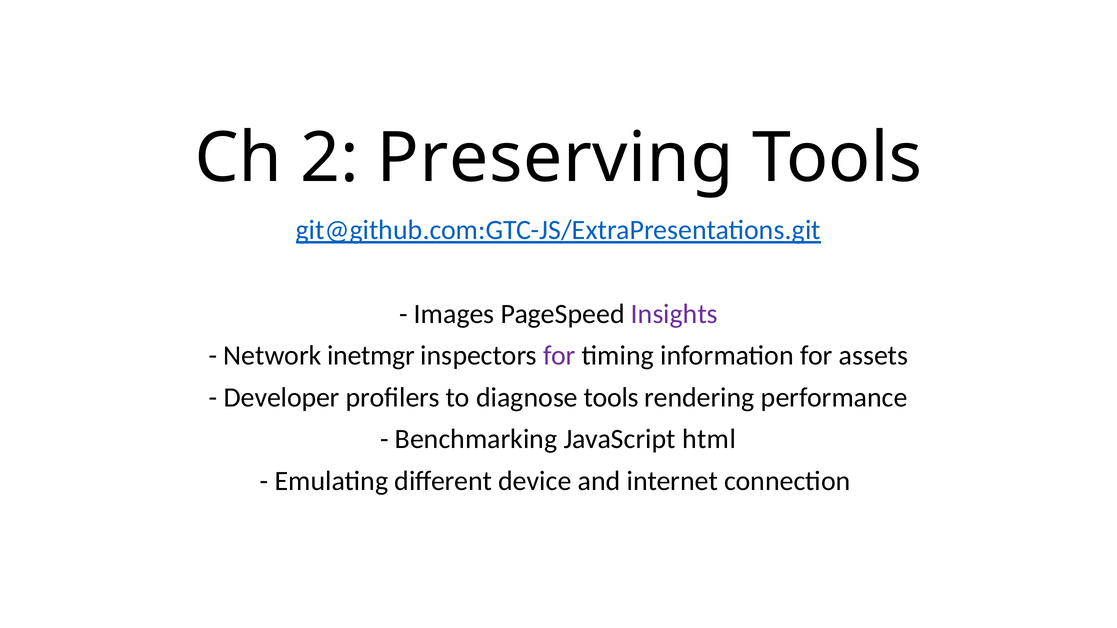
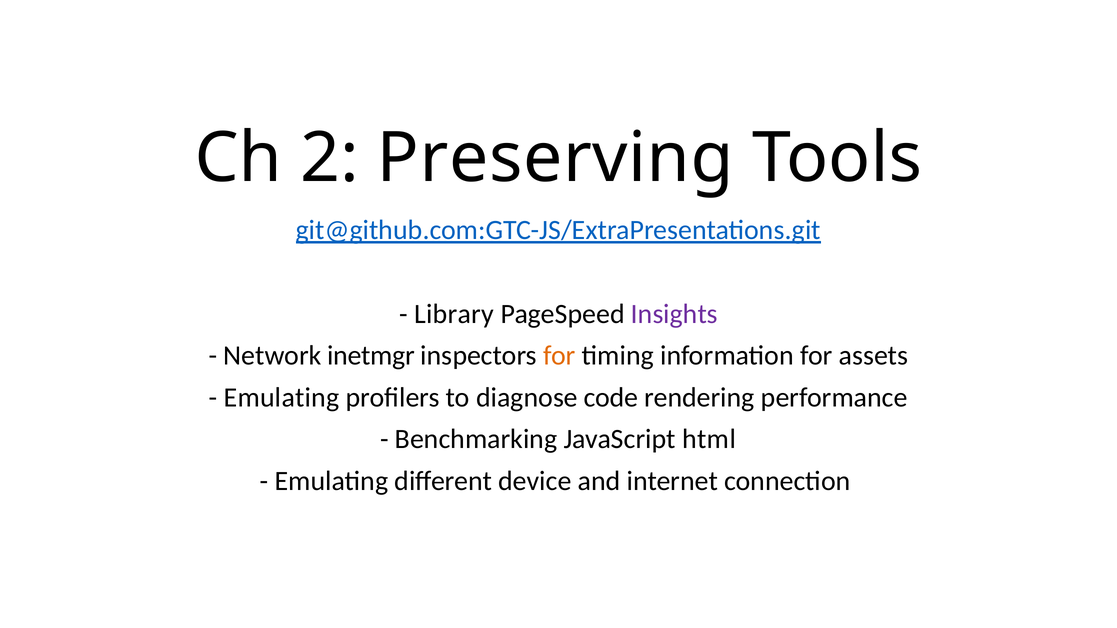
Images: Images -> Library
for at (559, 356) colour: purple -> orange
Developer at (282, 398): Developer -> Emulating
diagnose tools: tools -> code
